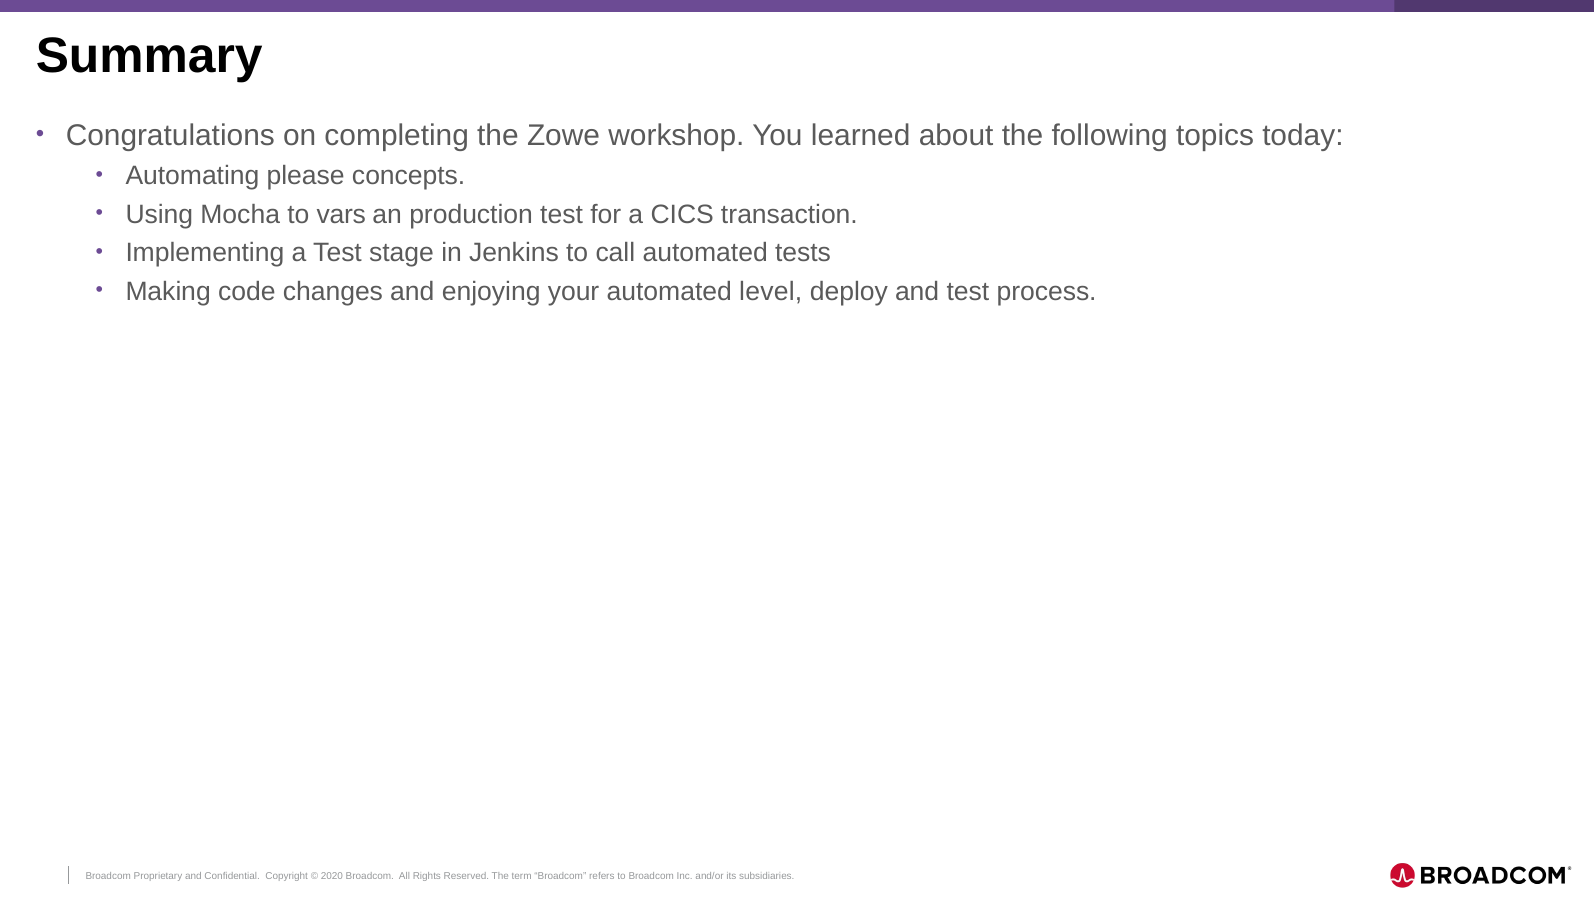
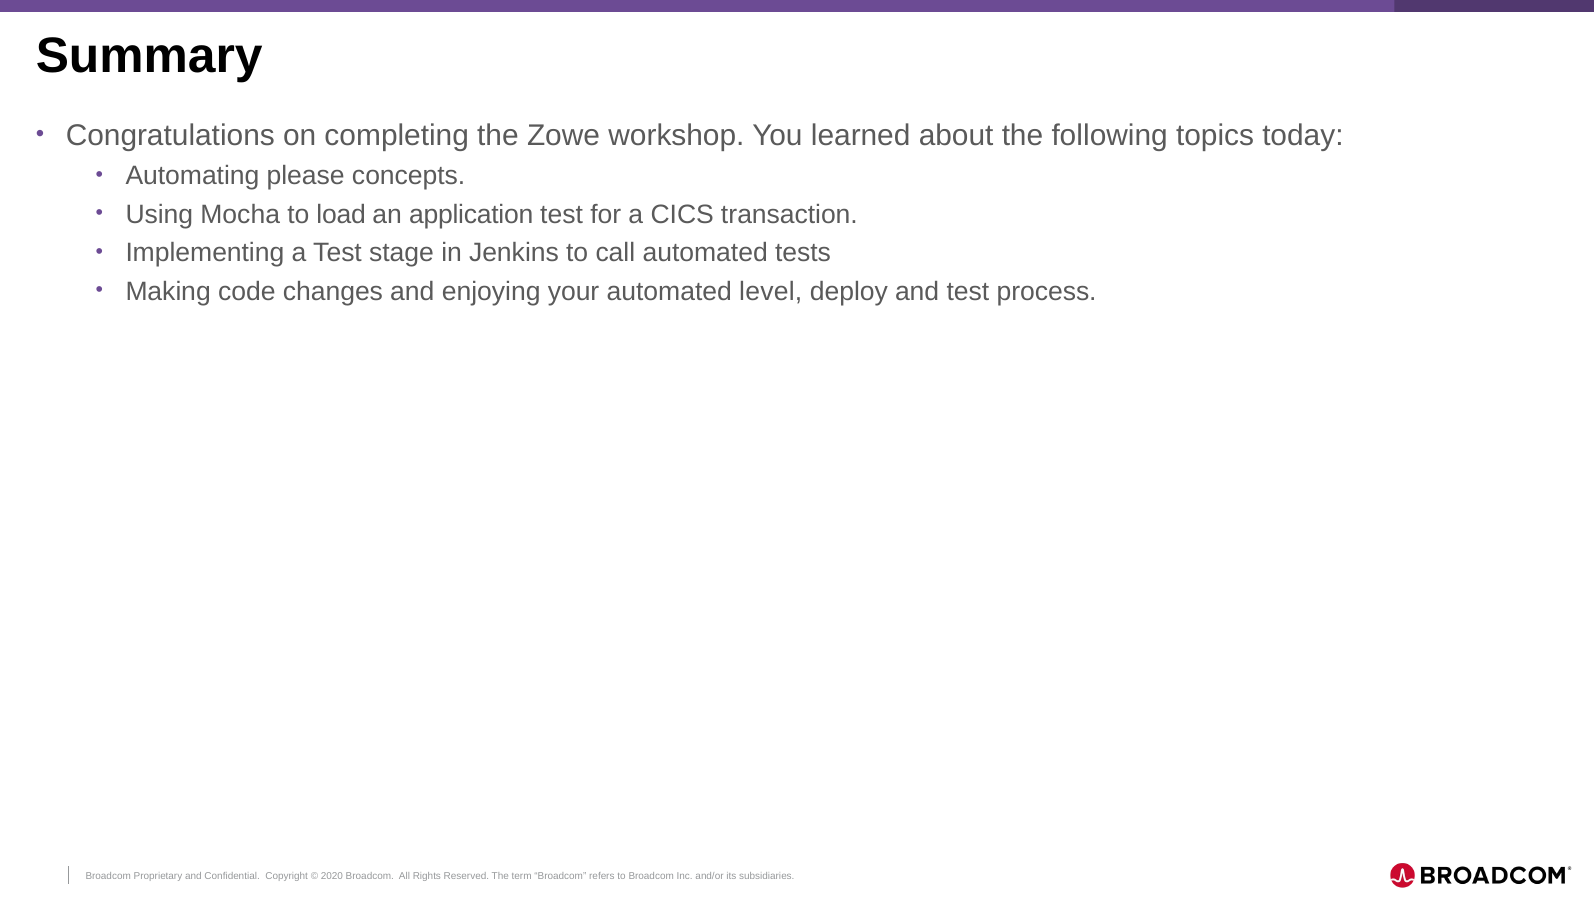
vars: vars -> load
production: production -> application
